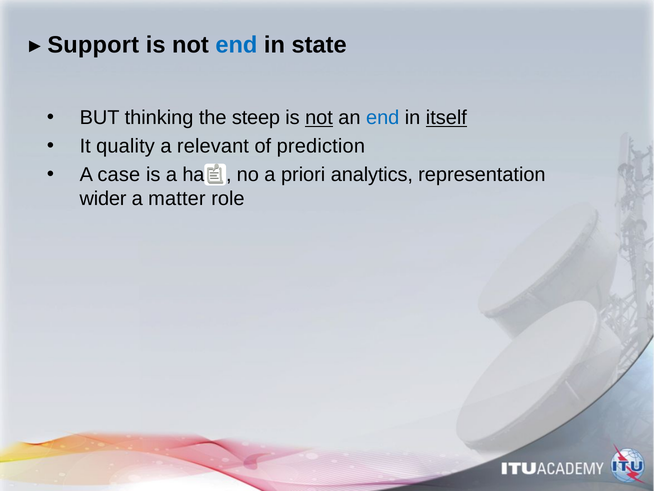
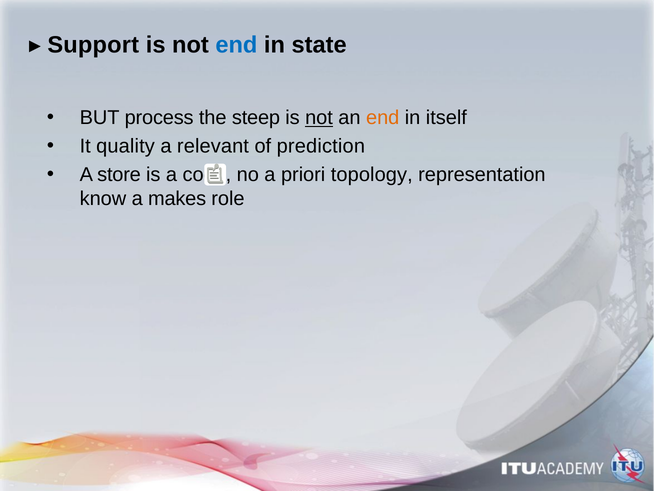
thinking: thinking -> process
end at (383, 118) colour: blue -> orange
itself underline: present -> none
case: case -> store
hand: hand -> code
analytics: analytics -> topology
wider: wider -> know
matter: matter -> makes
